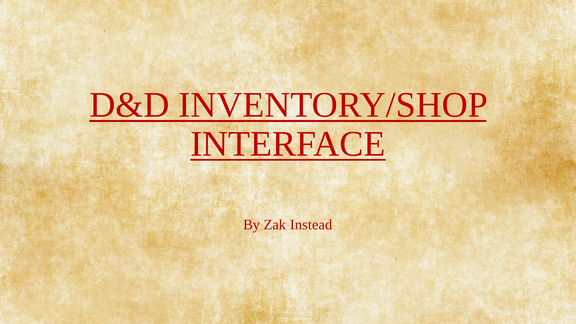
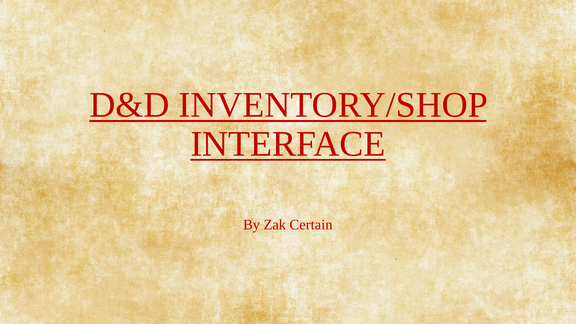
Instead: Instead -> Certain
